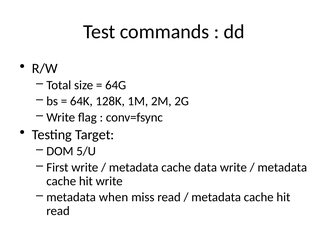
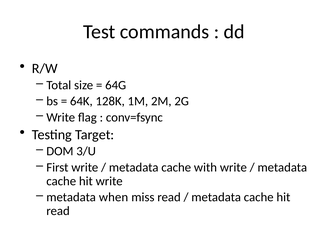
5/U: 5/U -> 3/U
data: data -> with
